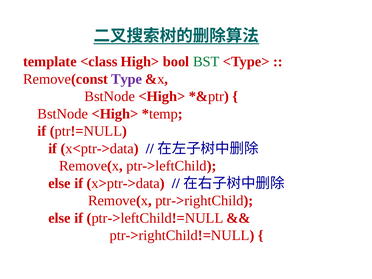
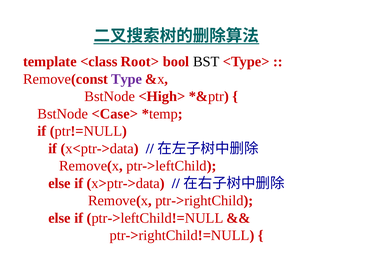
High>: High> -> Root>
BST colour: green -> black
<High> at (115, 114): <High> -> <Case>
